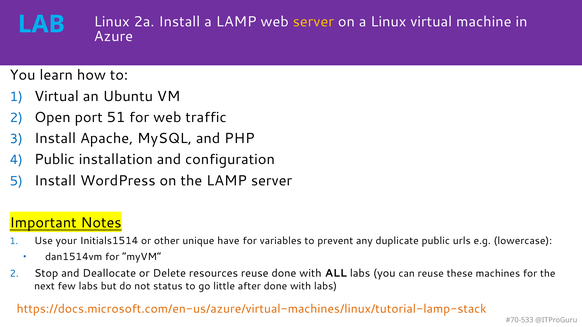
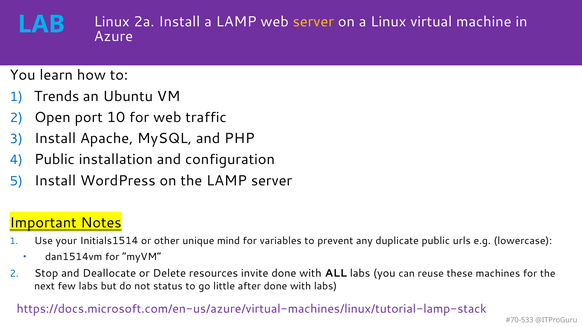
Virtual at (57, 96): Virtual -> Trends
51: 51 -> 10
have: have -> mind
resources reuse: reuse -> invite
https://docs.microsoft.com/en-us/azure/virtual-machines/linux/tutorial-lamp-stack colour: orange -> purple
